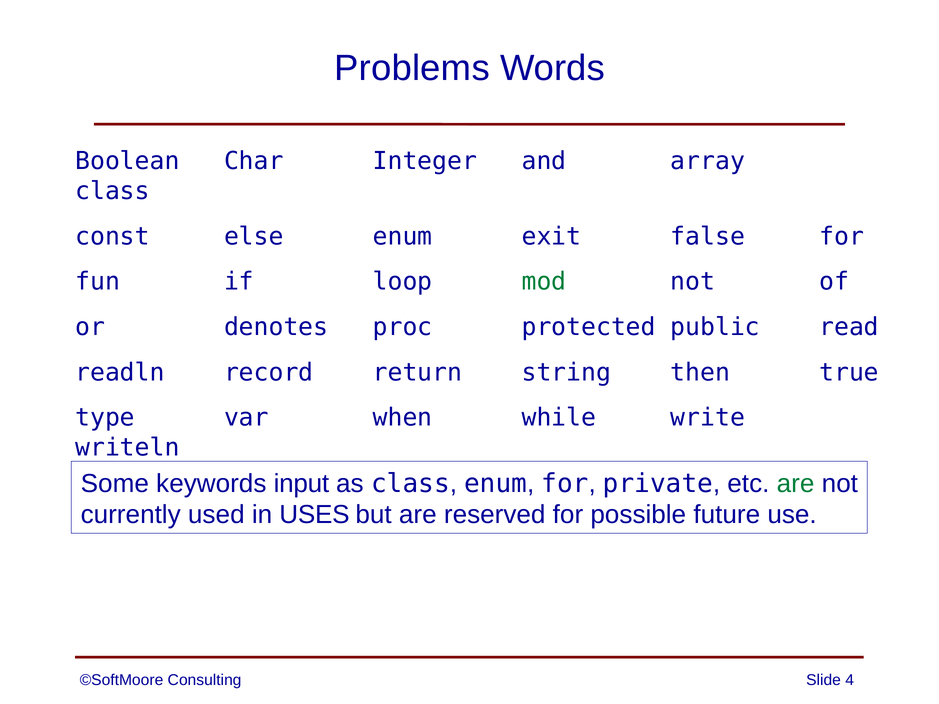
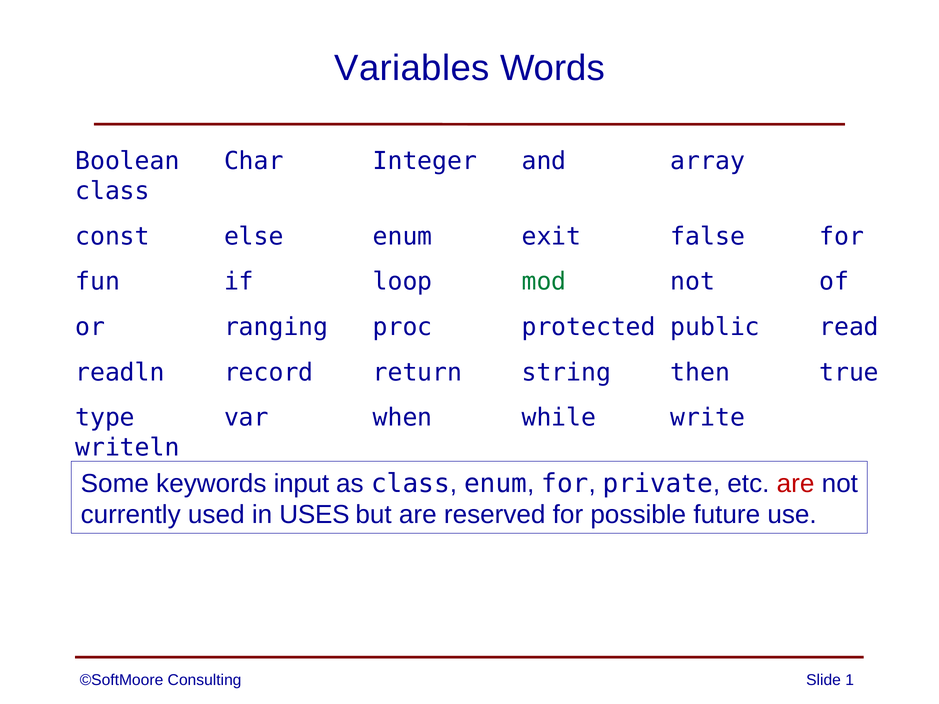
Problems: Problems -> Variables
denotes: denotes -> ranging
are at (796, 484) colour: green -> red
4: 4 -> 1
